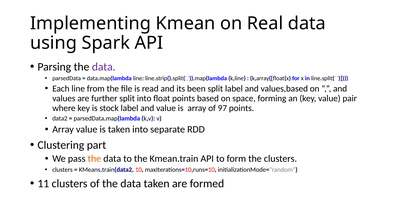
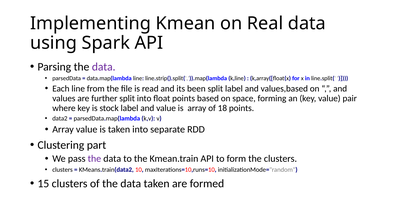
97: 97 -> 18
the at (94, 159) colour: orange -> purple
11: 11 -> 15
